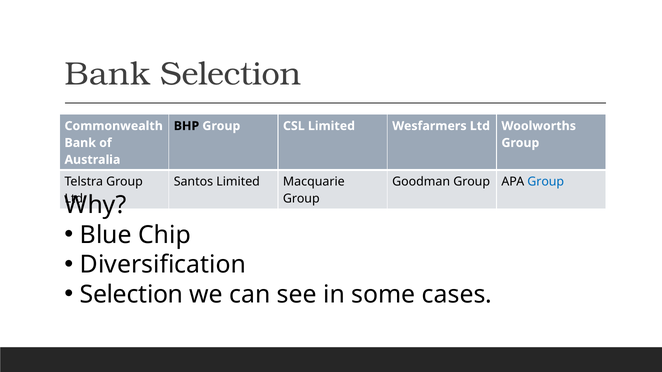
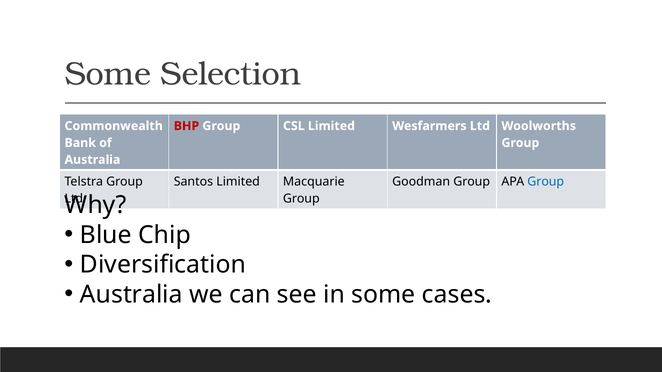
Bank at (108, 74): Bank -> Some
BHP colour: black -> red
Selection at (131, 295): Selection -> Australia
